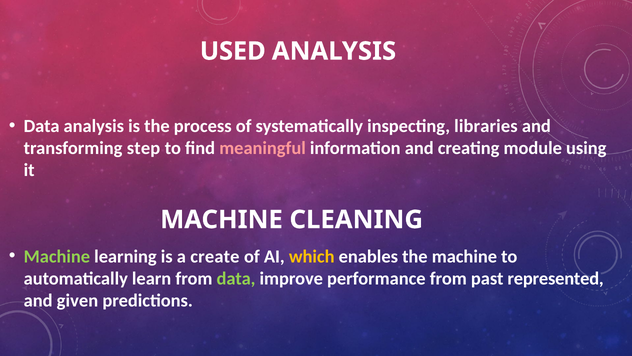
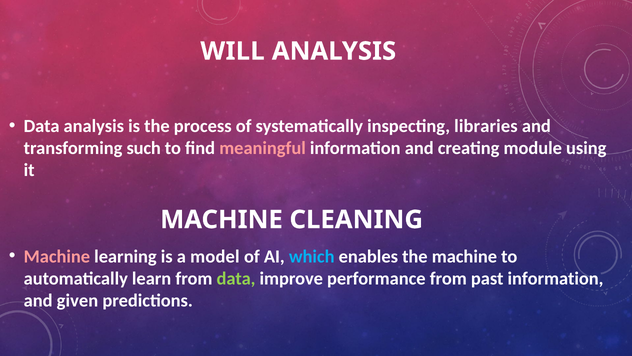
USED: USED -> WILL
step: step -> such
Machine at (57, 256) colour: light green -> pink
create: create -> model
which colour: yellow -> light blue
past represented: represented -> information
